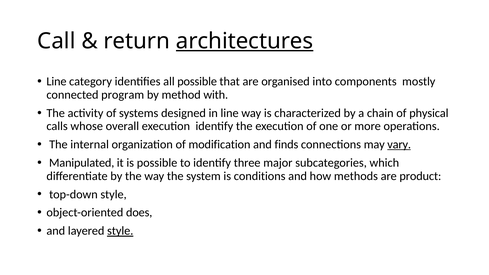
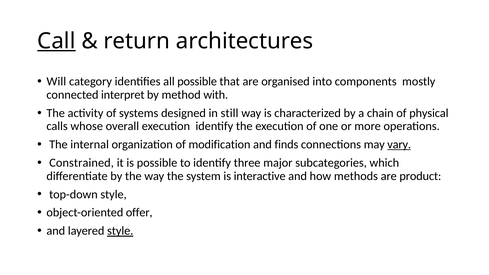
Call underline: none -> present
architectures underline: present -> none
Line at (56, 82): Line -> Will
program: program -> interpret
in line: line -> still
Manipulated: Manipulated -> Constrained
conditions: conditions -> interactive
does: does -> offer
